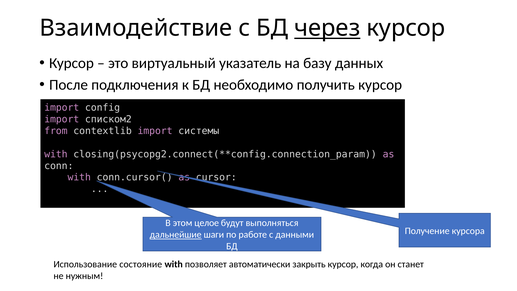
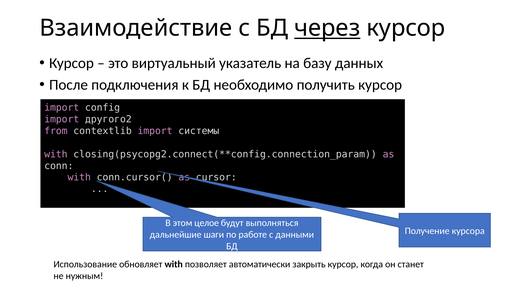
списком2: списком2 -> другого2
дальнейшие underline: present -> none
состояние: состояние -> обновляет
